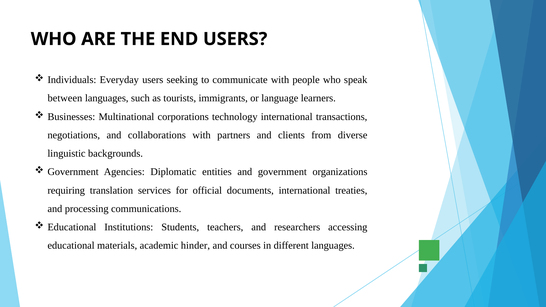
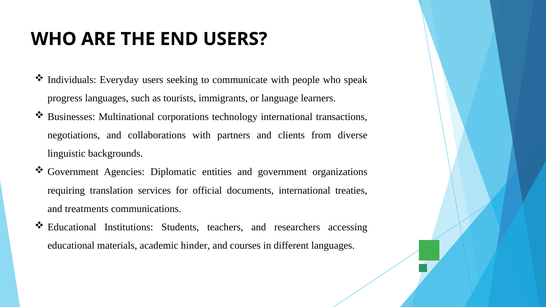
between: between -> progress
processing: processing -> treatments
